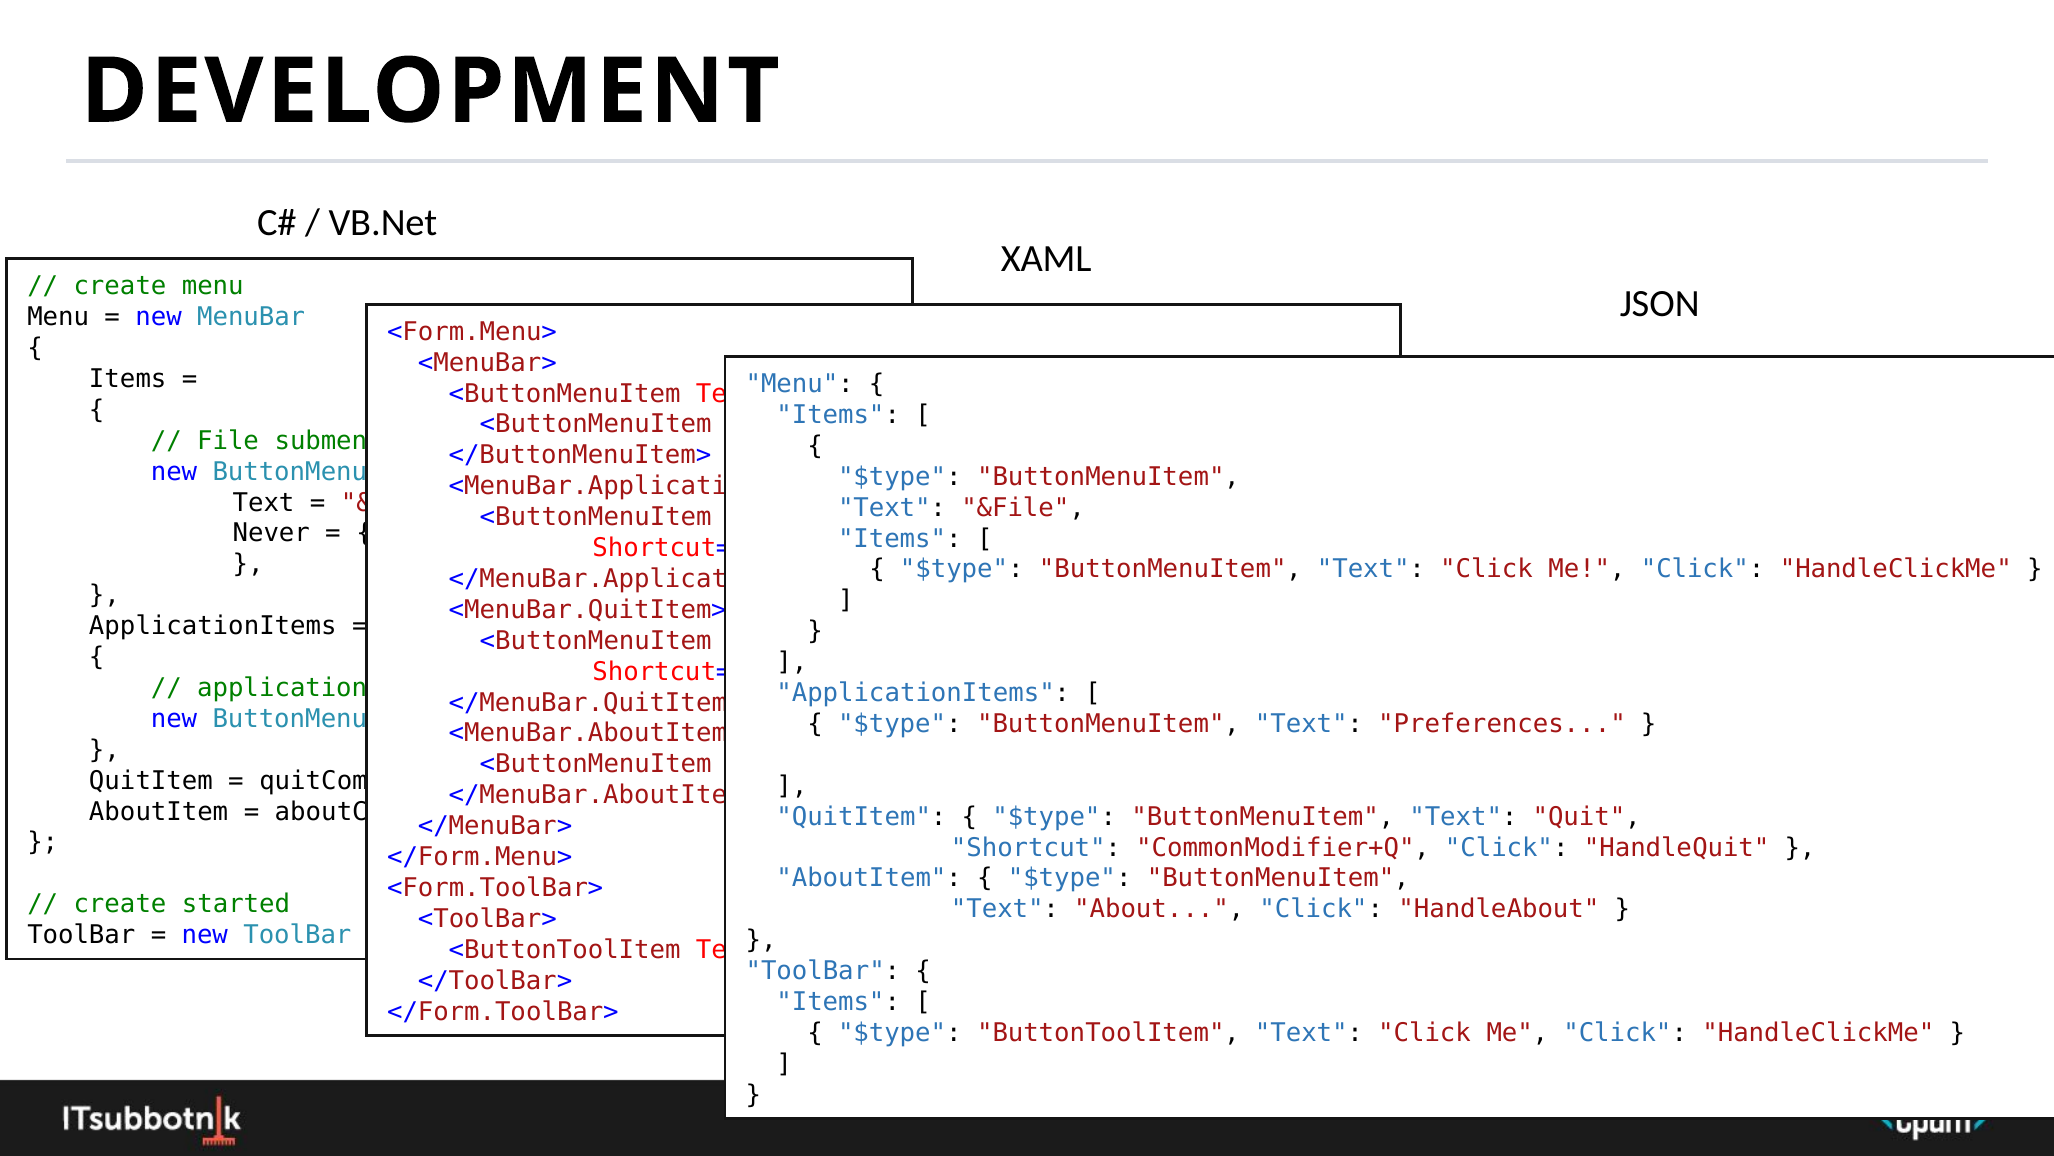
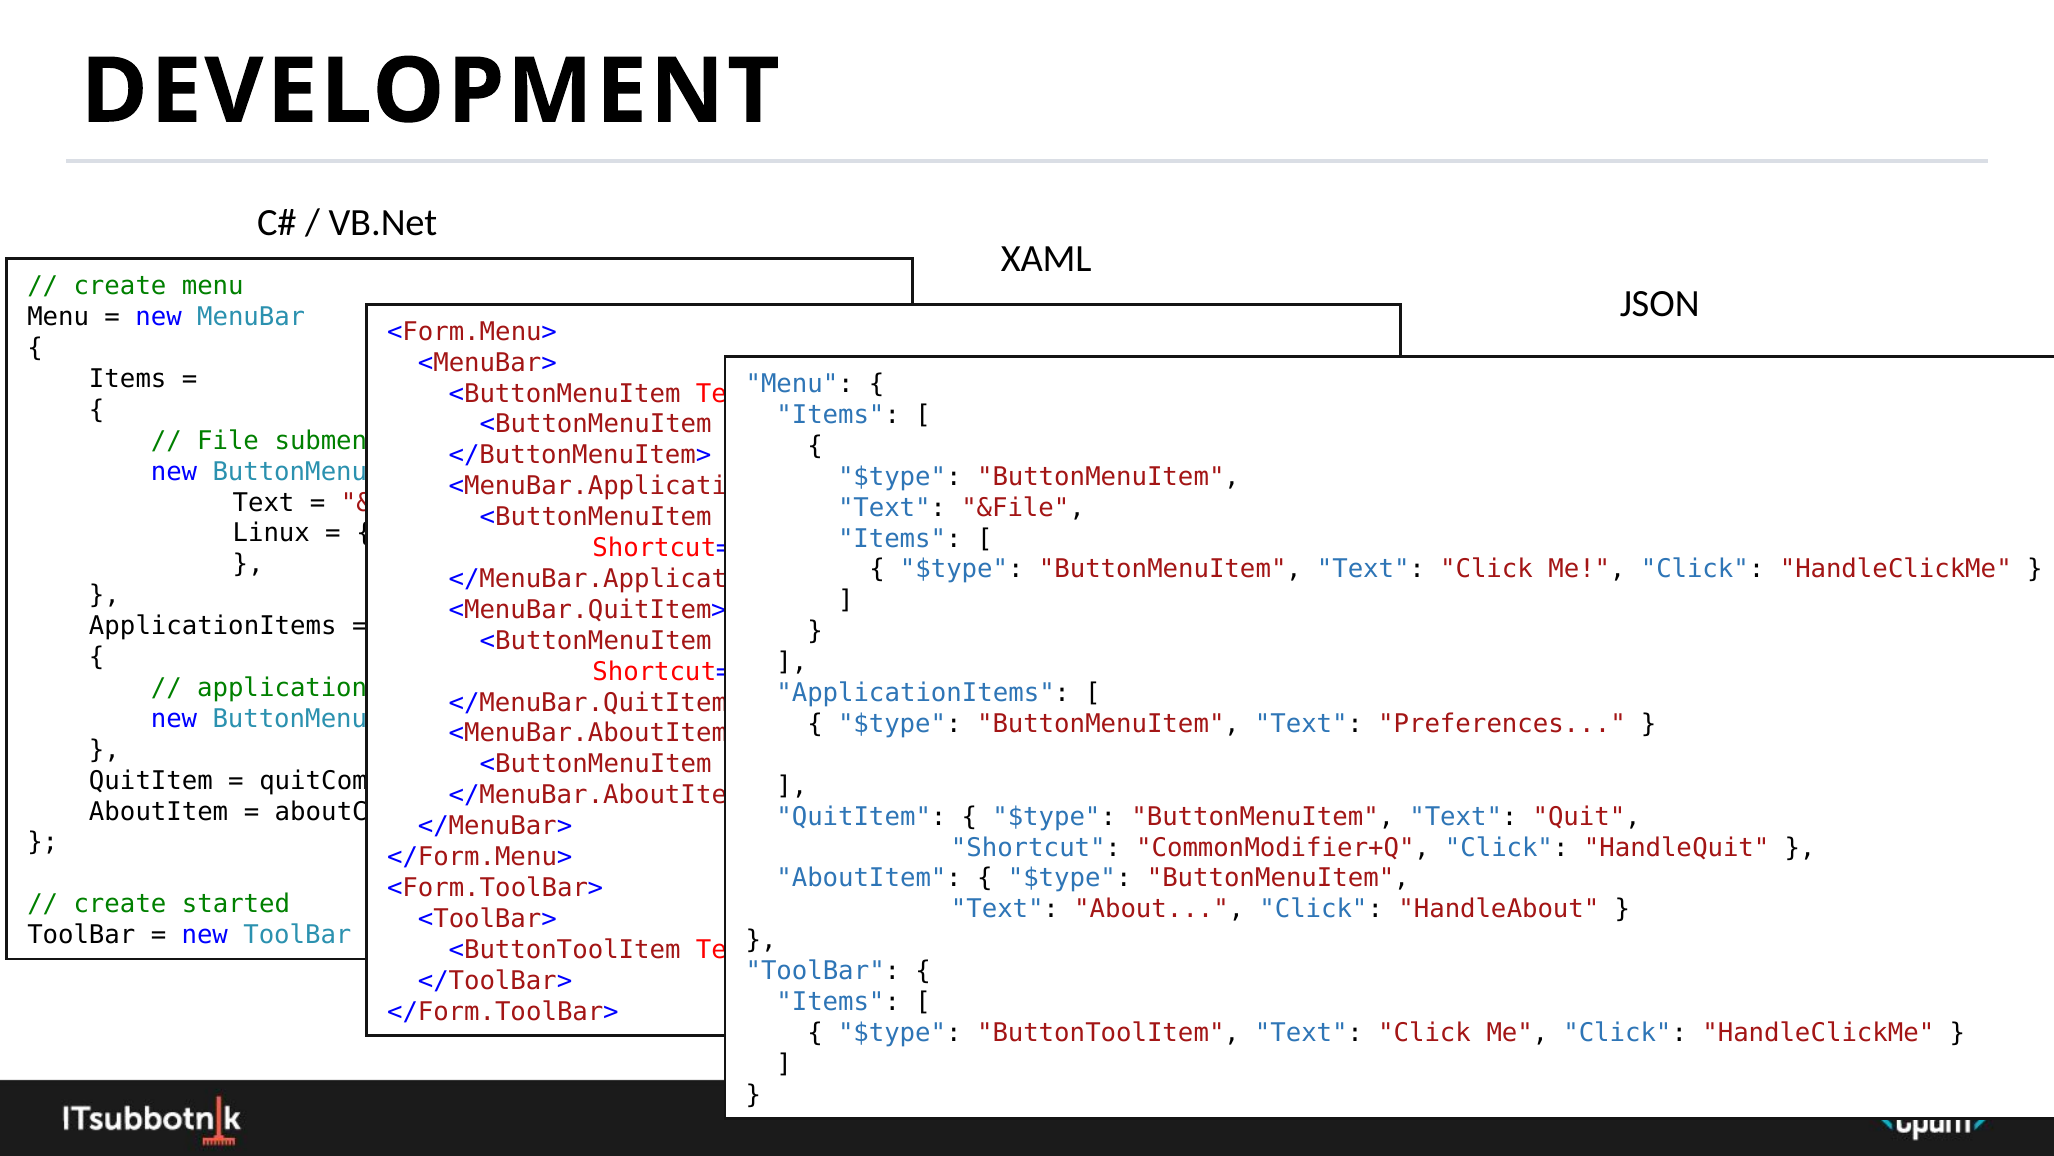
Never: Never -> Linux
